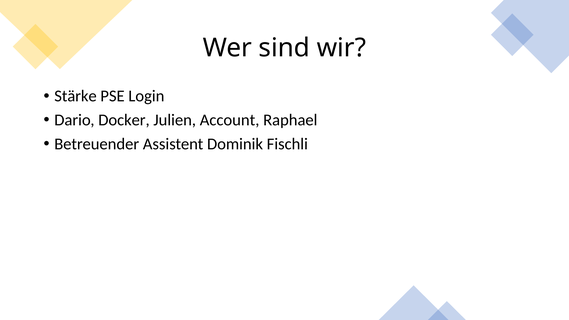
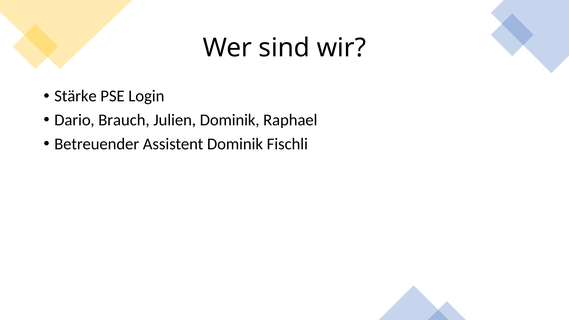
Docker: Docker -> Brauch
Julien Account: Account -> Dominik
